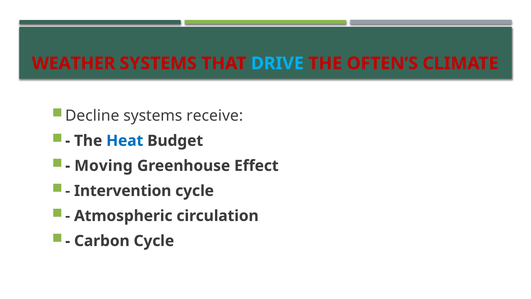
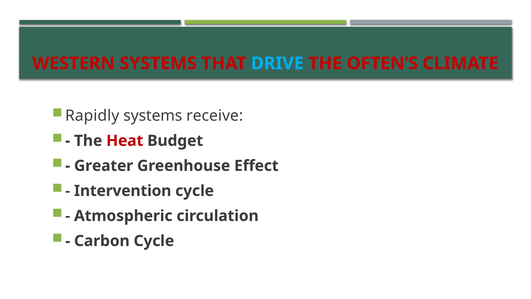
WEATHER: WEATHER -> WESTERN
Decline: Decline -> Rapidly
Heat colour: blue -> red
Moving: Moving -> Greater
